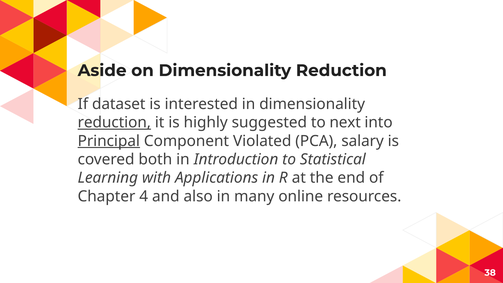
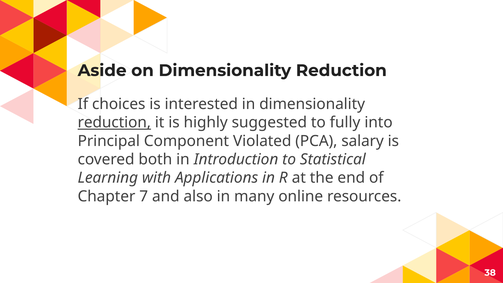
dataset: dataset -> choices
next: next -> fully
Principal underline: present -> none
4: 4 -> 7
